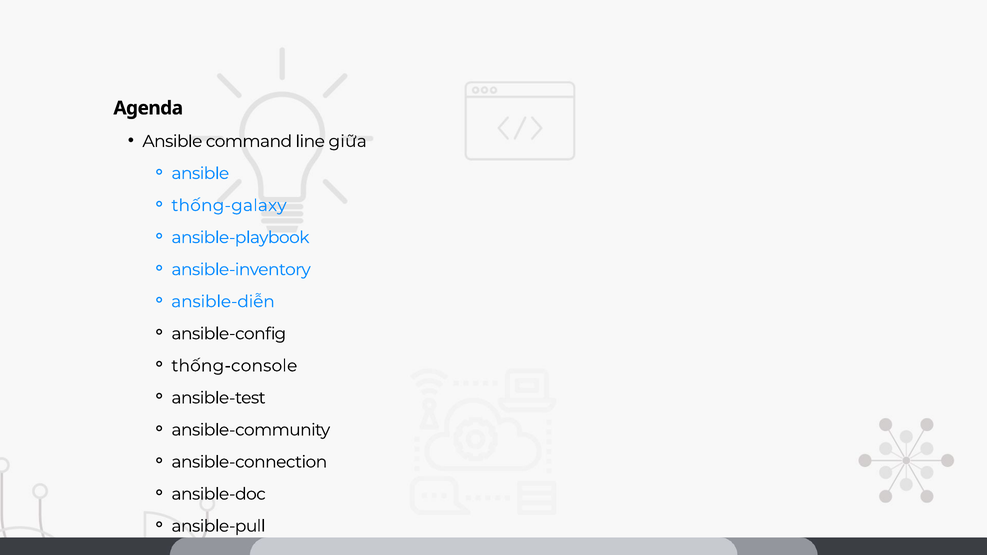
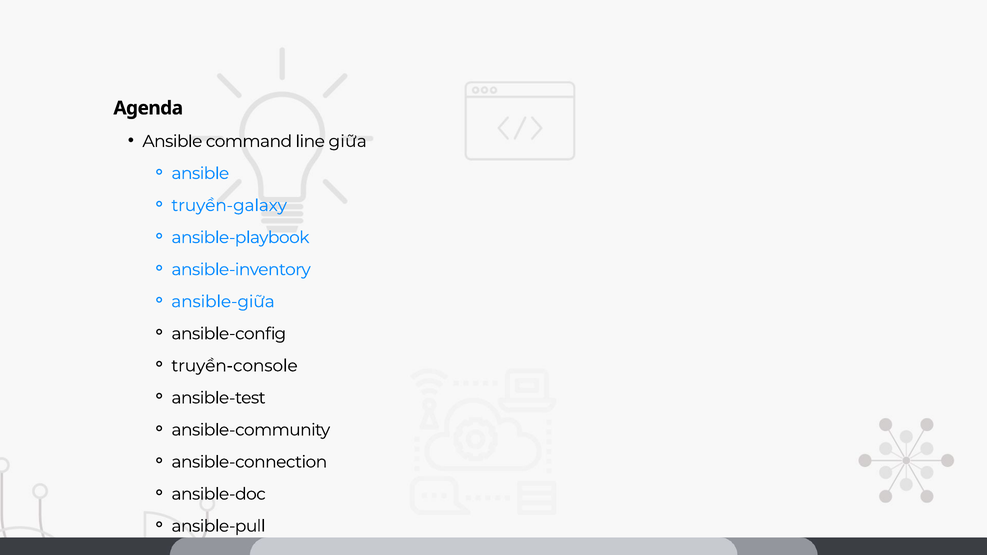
thống-galaxy: thống-galaxy -> truyền-galaxy
ansible-diễn: ansible-diễn -> ansible-giữa
thống-console: thống-console -> truyền-console
